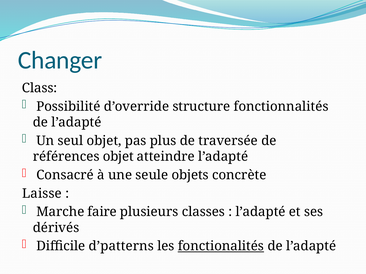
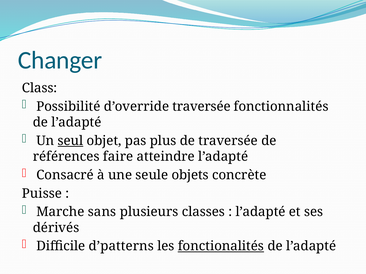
d’override structure: structure -> traversée
seul underline: none -> present
références objet: objet -> faire
Laisse: Laisse -> Puisse
faire: faire -> sans
